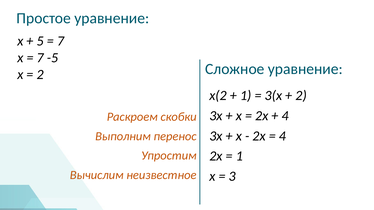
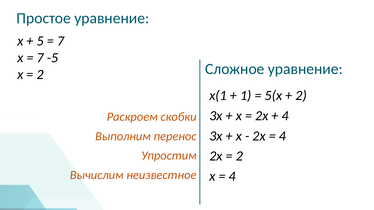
x(2: x(2 -> x(1
3(x: 3(x -> 5(x
1 at (239, 156): 1 -> 2
3 at (232, 177): 3 -> 4
